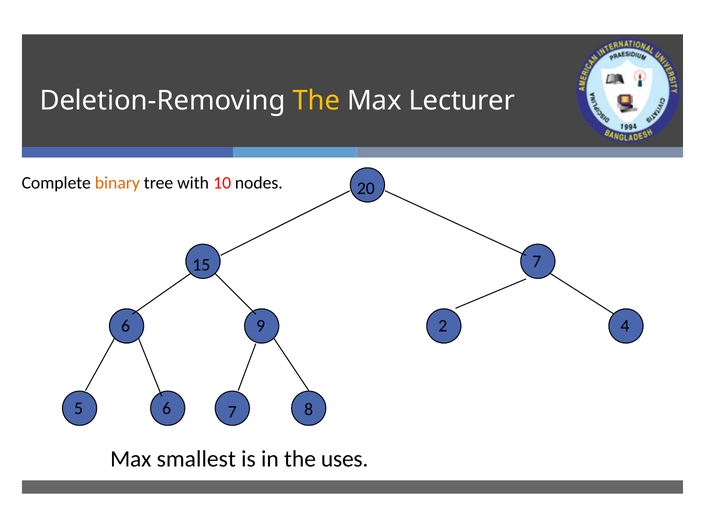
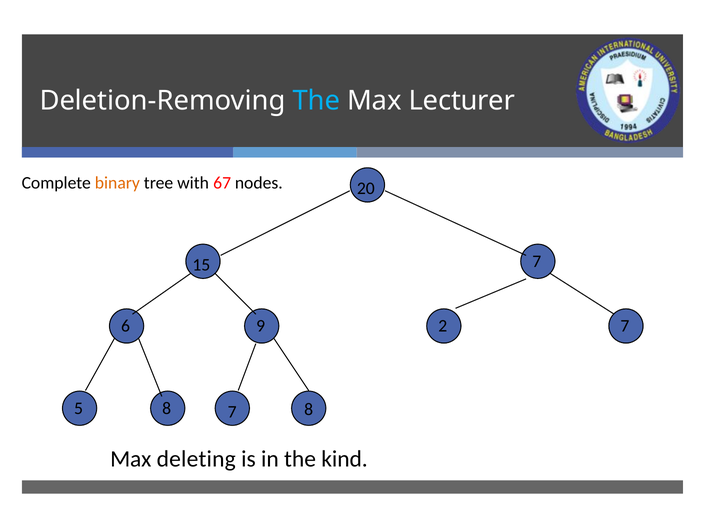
The at (316, 100) colour: yellow -> light blue
10: 10 -> 67
2 4: 4 -> 7
5 6: 6 -> 8
smallest: smallest -> deleting
uses: uses -> kind
